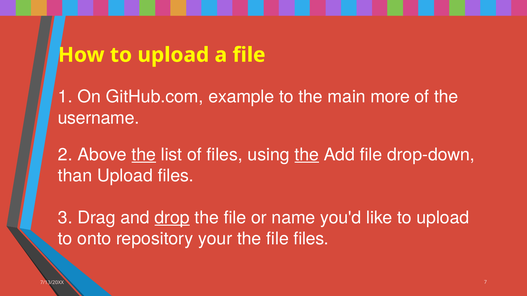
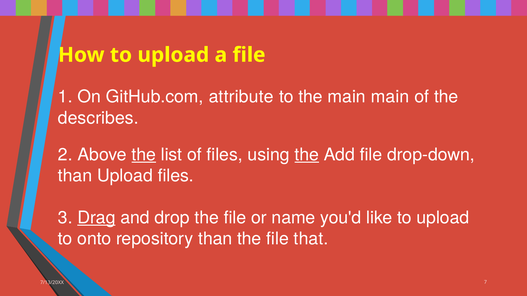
example: example -> attribute
main more: more -> main
username: username -> describes
Drag underline: none -> present
drop underline: present -> none
repository your: your -> than
file files: files -> that
